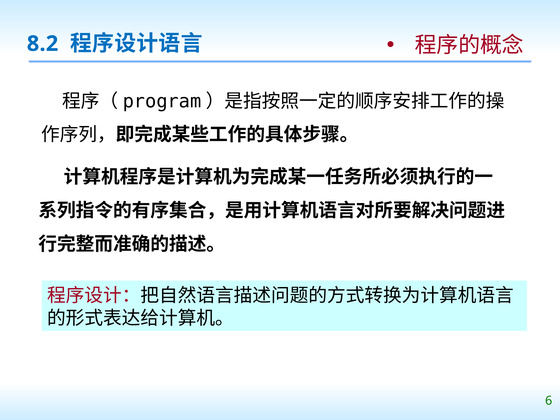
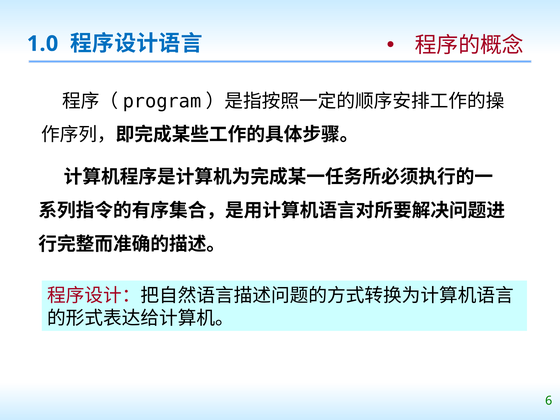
8.2: 8.2 -> 1.0
